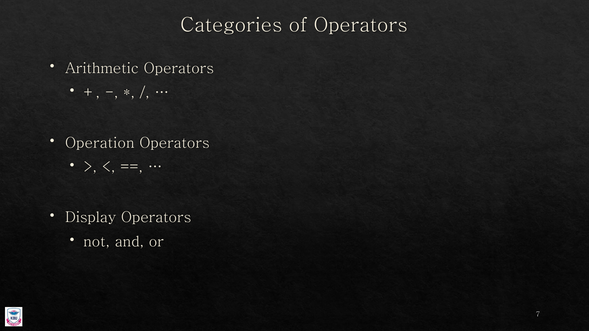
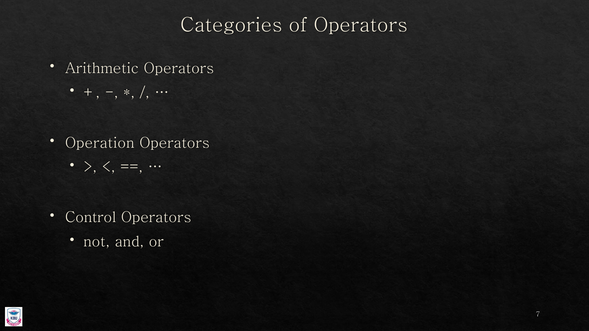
Display: Display -> Control
